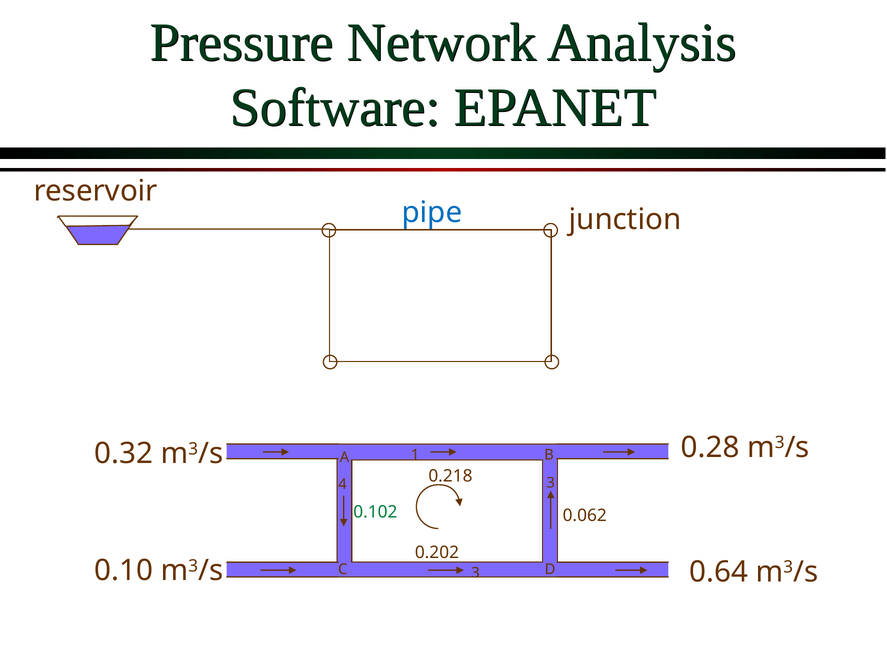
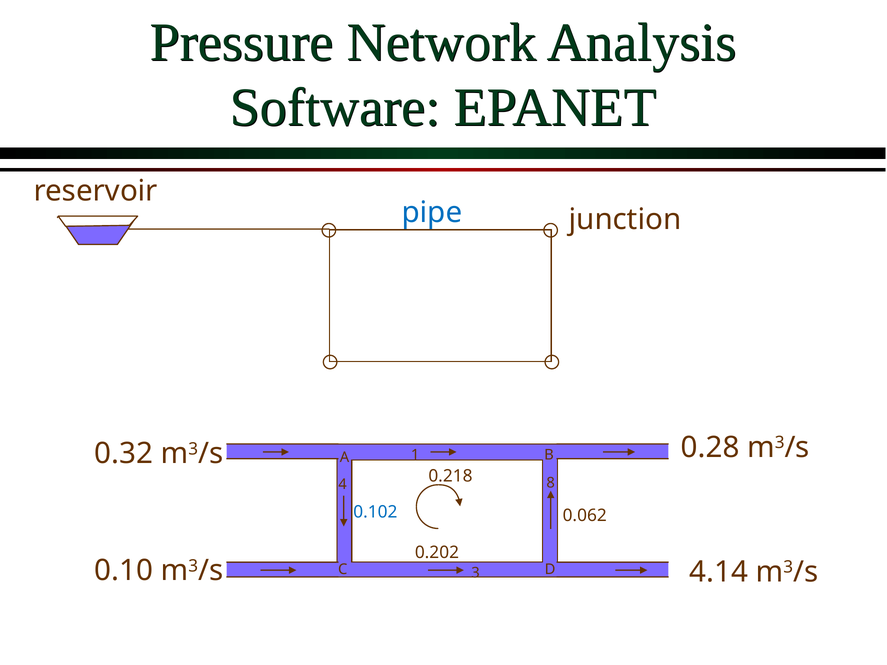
4 3: 3 -> 8
0.102 colour: green -> blue
0.64: 0.64 -> 4.14
